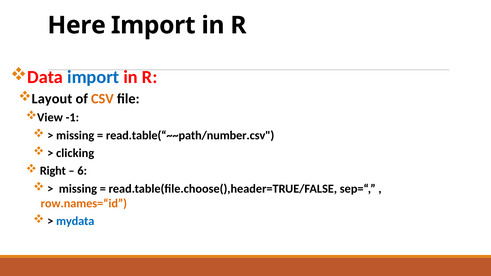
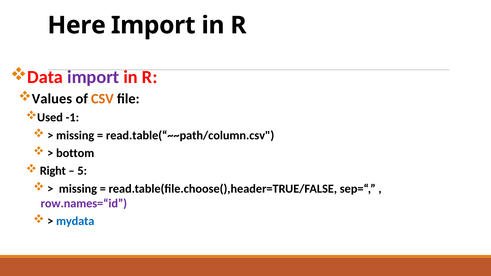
import at (93, 77) colour: blue -> purple
Layout: Layout -> Values
View: View -> Used
read.table(“~~path/number.csv: read.table(“~~path/number.csv -> read.table(“~~path/column.csv
clicking: clicking -> bottom
6: 6 -> 5
row.names=“id colour: orange -> purple
